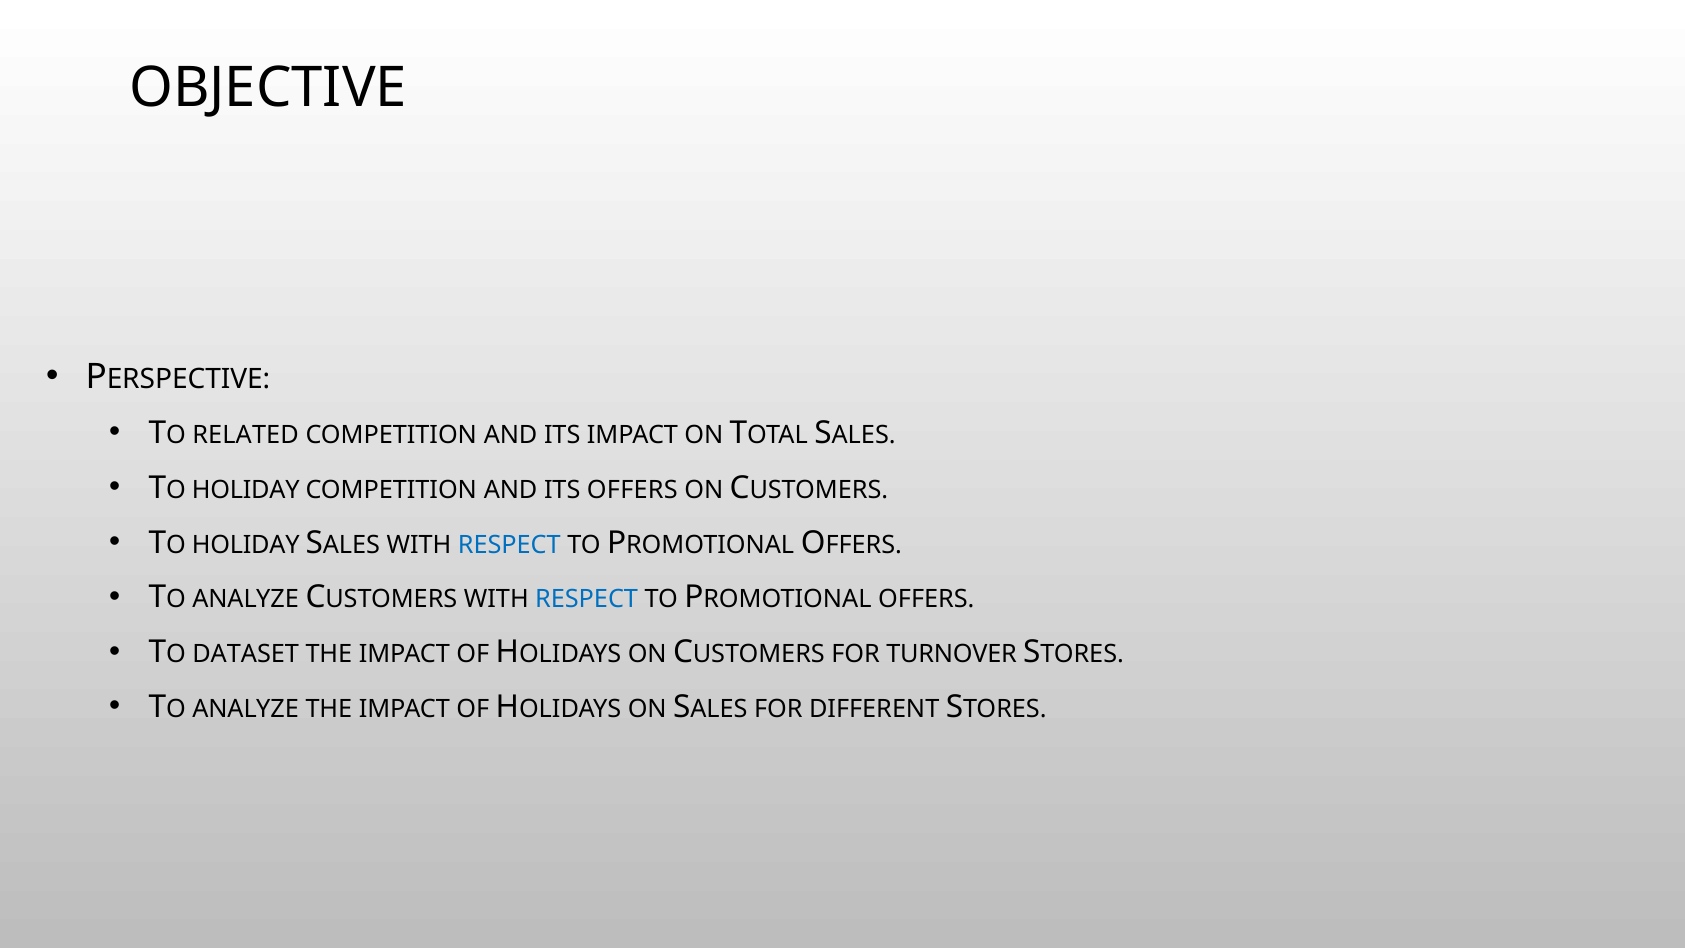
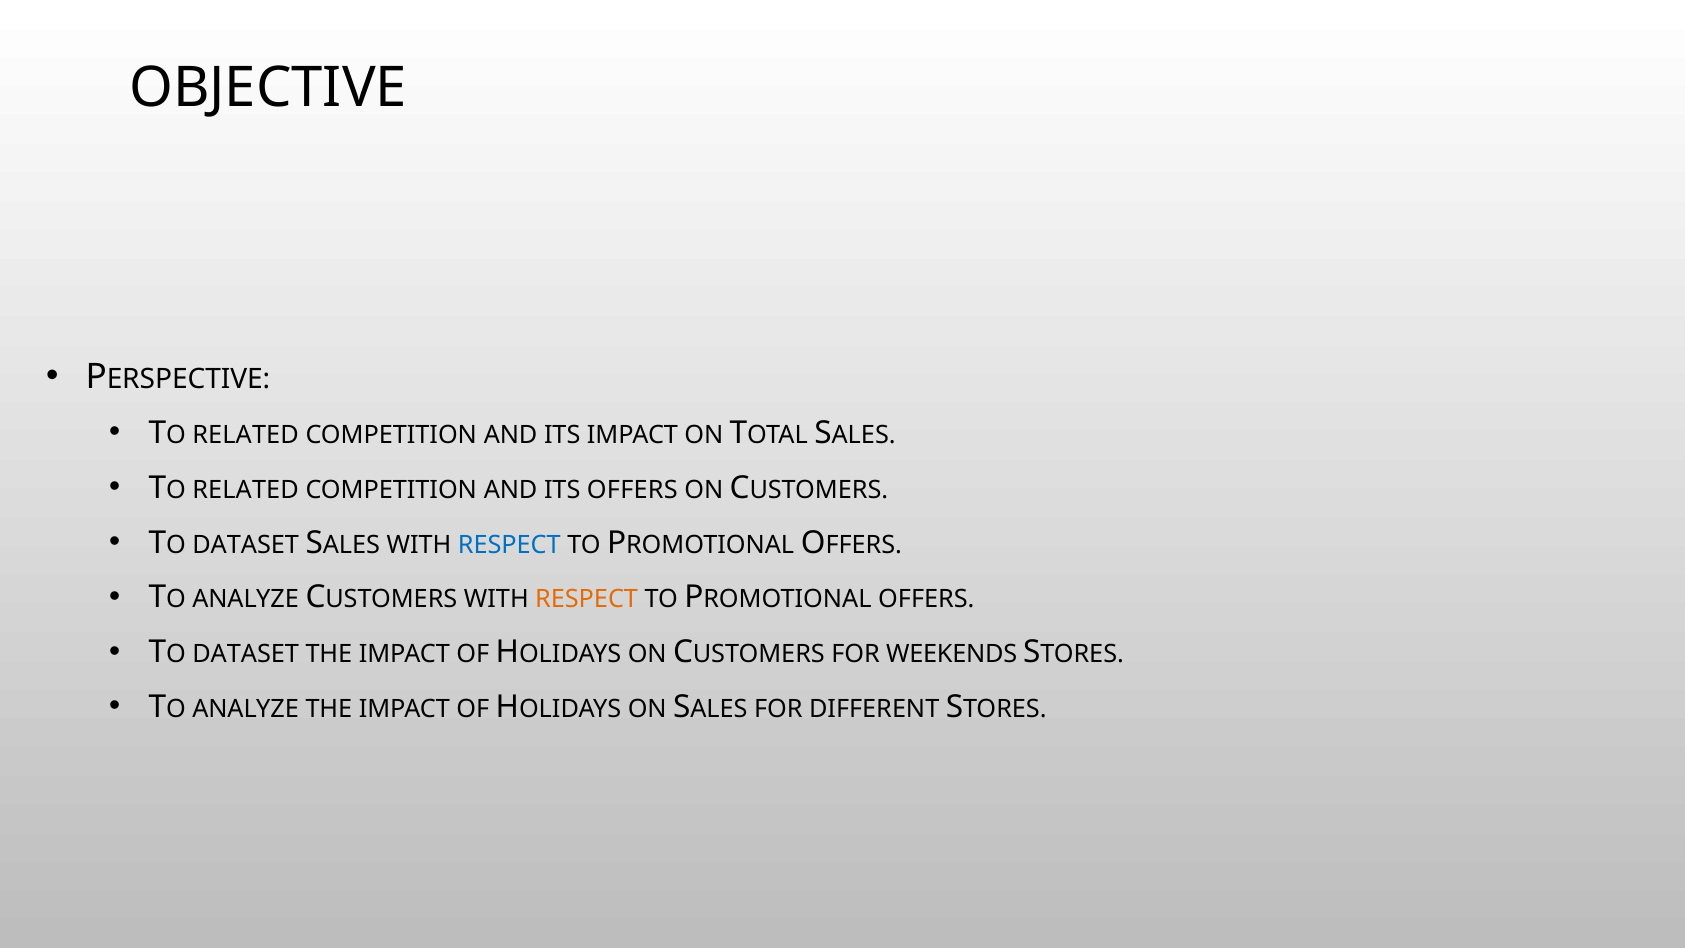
HOLIDAY at (246, 490): HOLIDAY -> RELATED
HOLIDAY at (246, 545): HOLIDAY -> DATASET
RESPECT at (587, 599) colour: blue -> orange
TURNOVER: TURNOVER -> WEEKENDS
